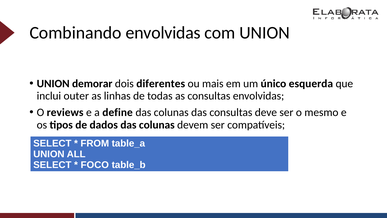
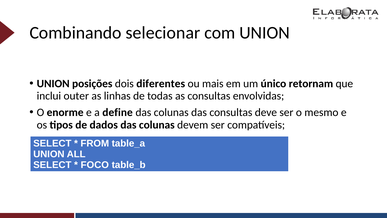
Combinando envolvidas: envolvidas -> selecionar
demorar: demorar -> posições
esquerda: esquerda -> retornam
reviews: reviews -> enorme
